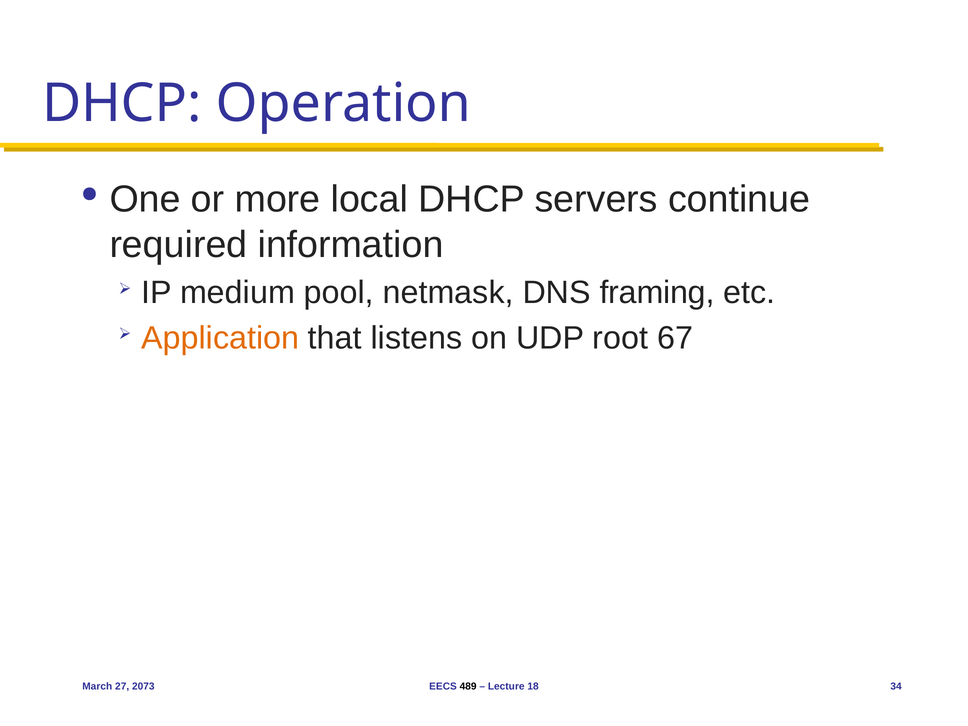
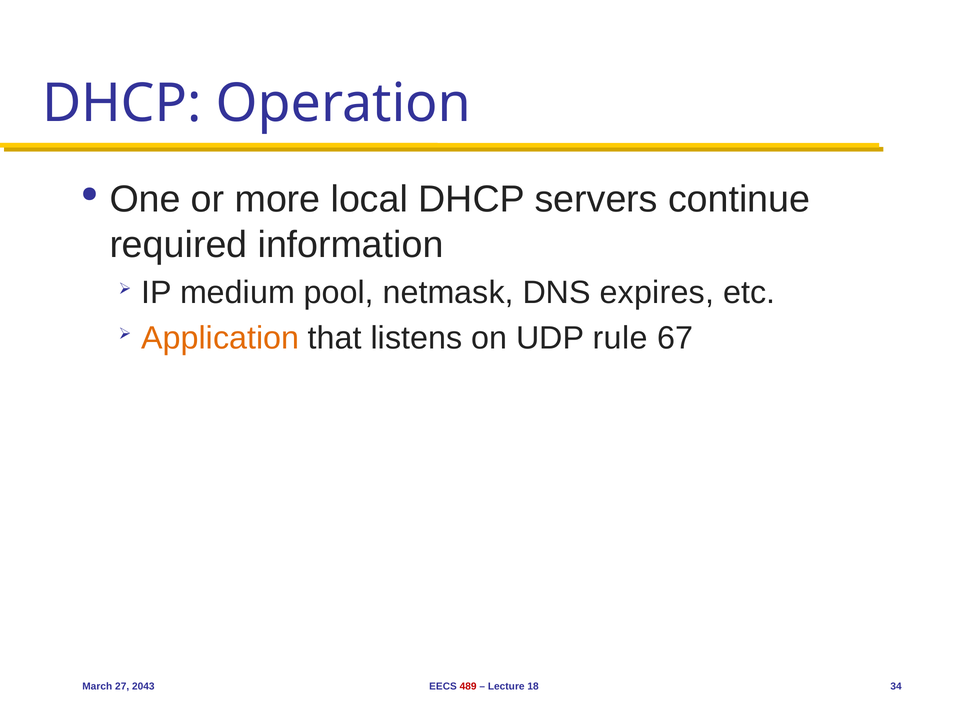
framing: framing -> expires
root: root -> rule
2073: 2073 -> 2043
489 colour: black -> red
